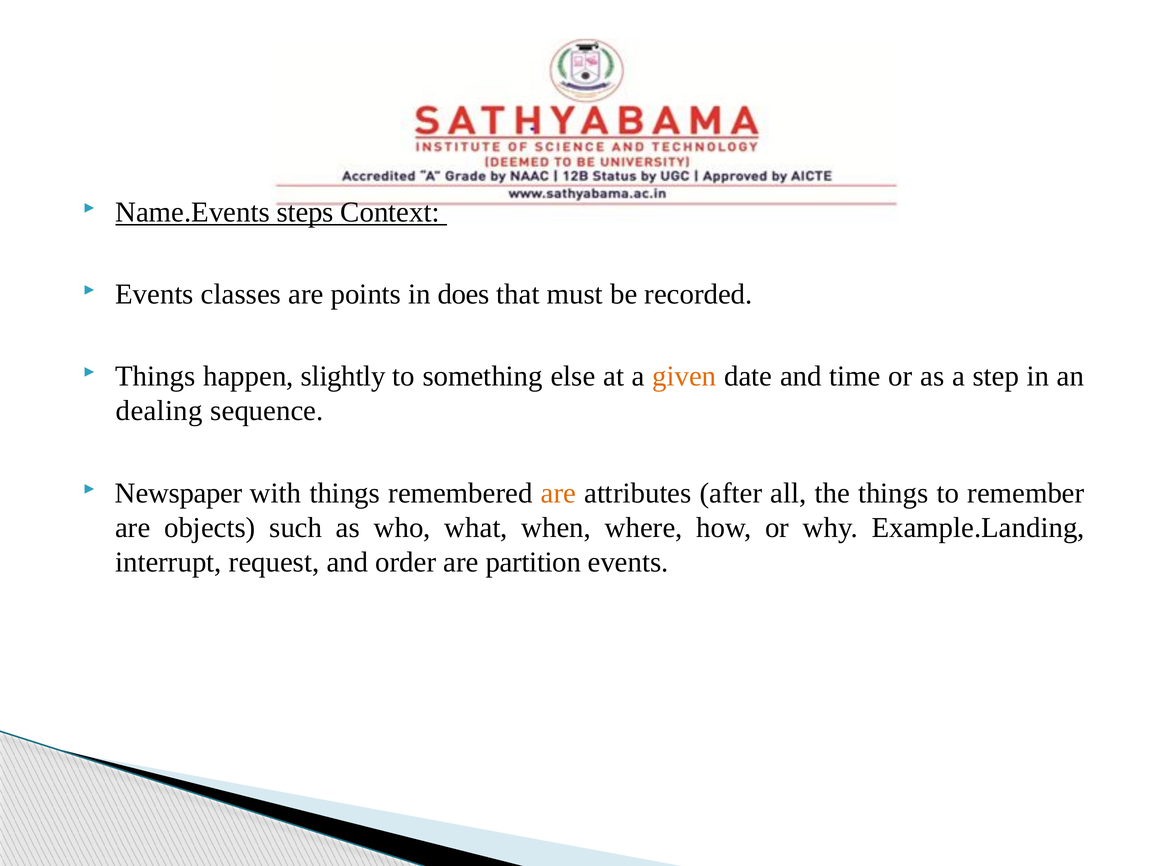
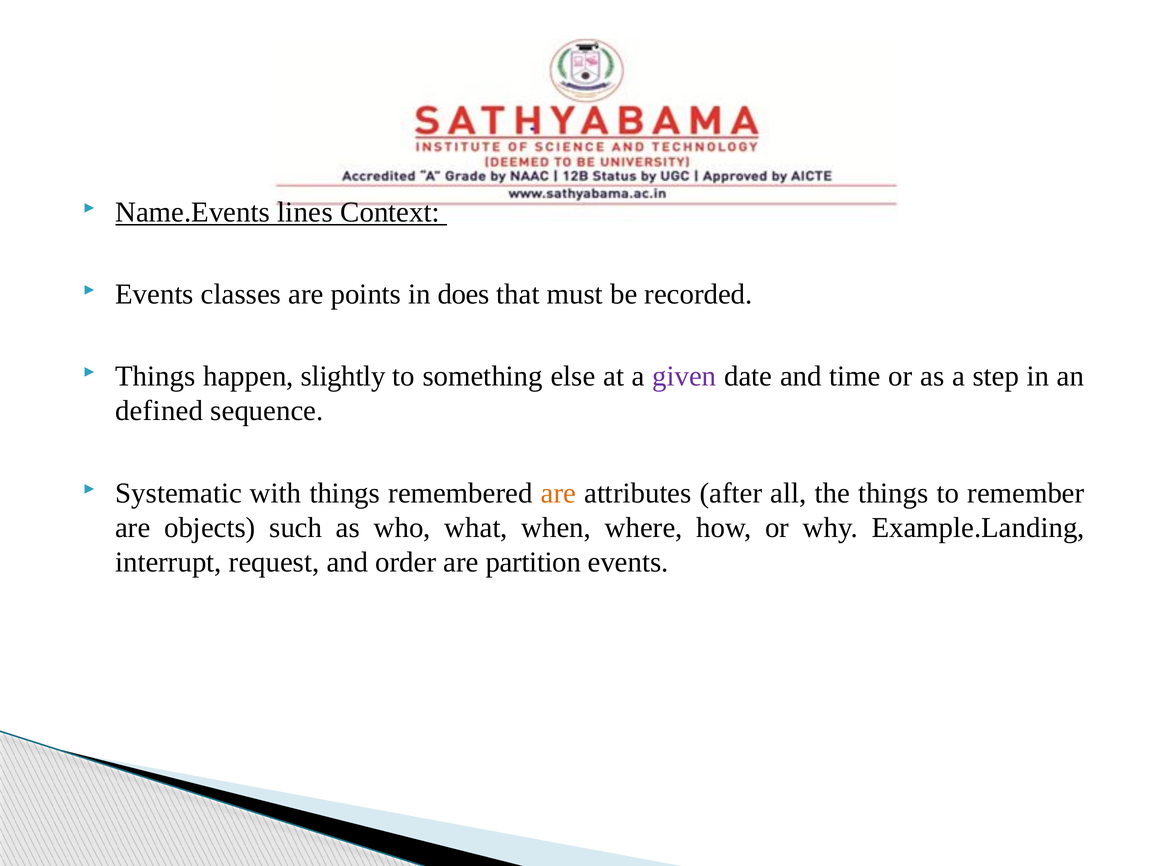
steps: steps -> lines
given colour: orange -> purple
dealing: dealing -> defined
Newspaper: Newspaper -> Systematic
